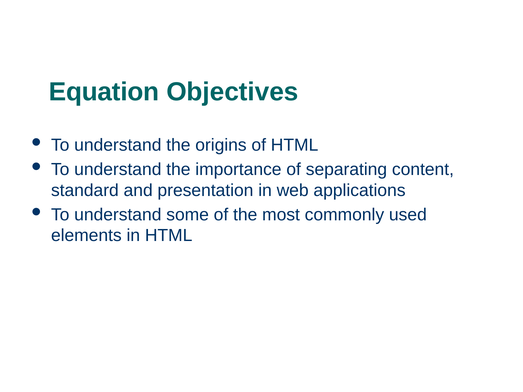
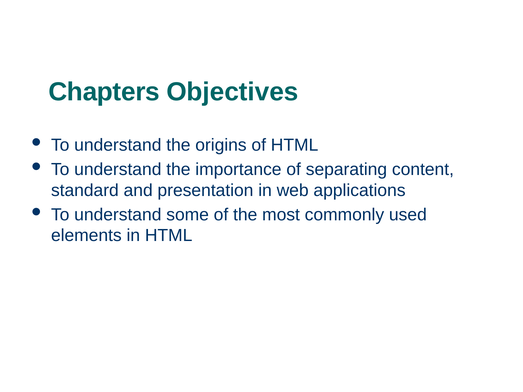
Equation: Equation -> Chapters
